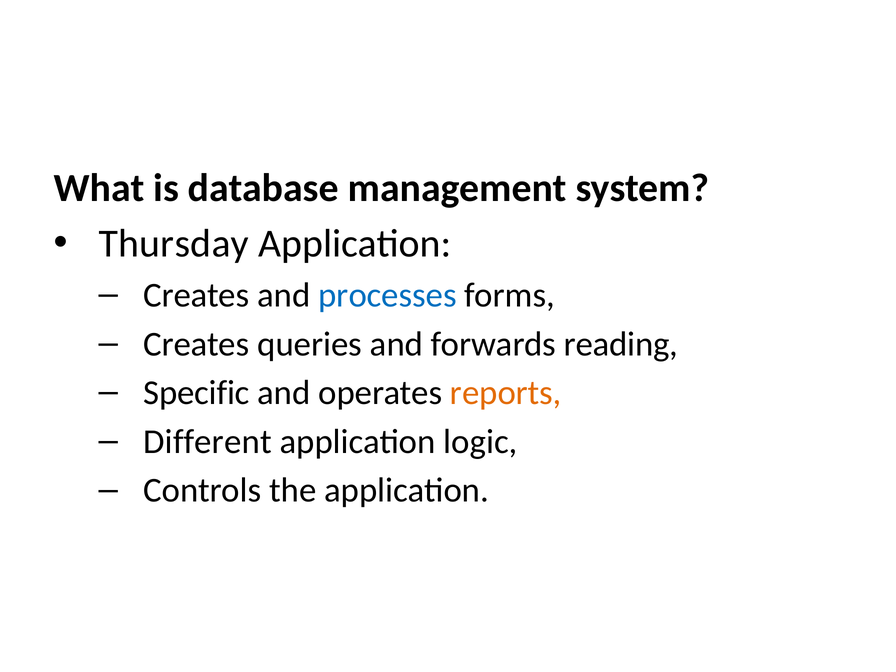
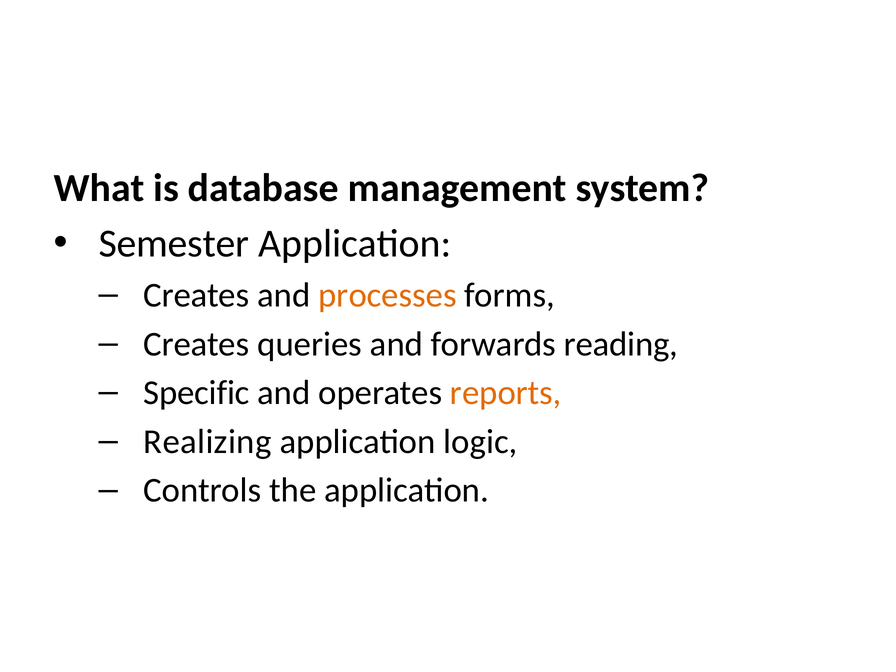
Thursday: Thursday -> Semester
processes colour: blue -> orange
Different: Different -> Realizing
